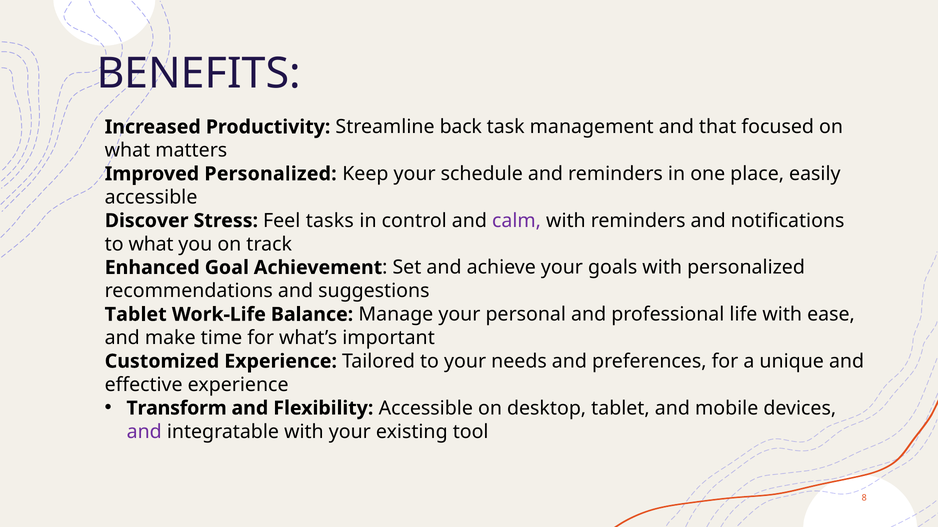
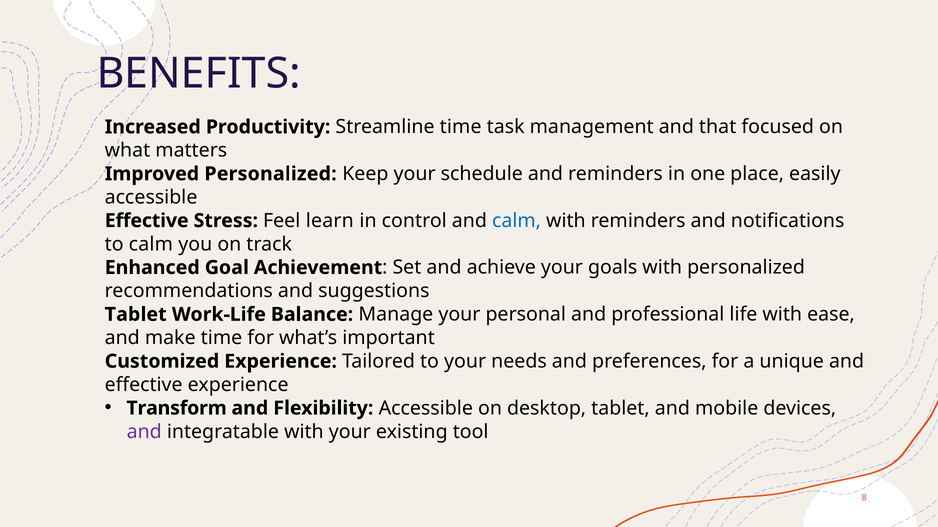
Streamline back: back -> time
Discover at (147, 221): Discover -> Effective
tasks: tasks -> learn
calm at (517, 221) colour: purple -> blue
to what: what -> calm
